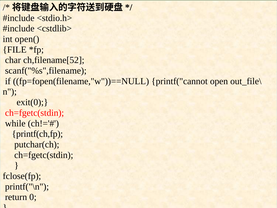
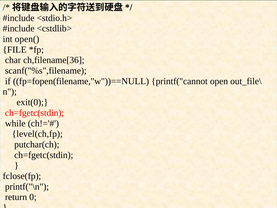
ch,filename[52: ch,filename[52 -> ch,filename[36
printf(ch,fp: printf(ch,fp -> level(ch,fp
